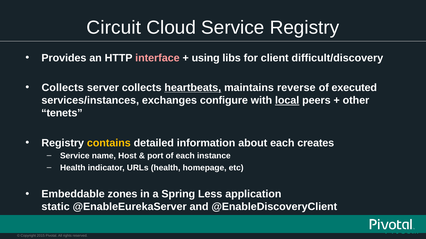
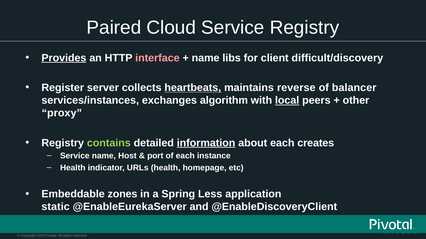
Circuit: Circuit -> Paired
Provides underline: none -> present
using at (206, 58): using -> name
Collects at (63, 88): Collects -> Register
executed: executed -> balancer
configure: configure -> algorithm
tenets: tenets -> proxy
contains colour: yellow -> light green
information underline: none -> present
